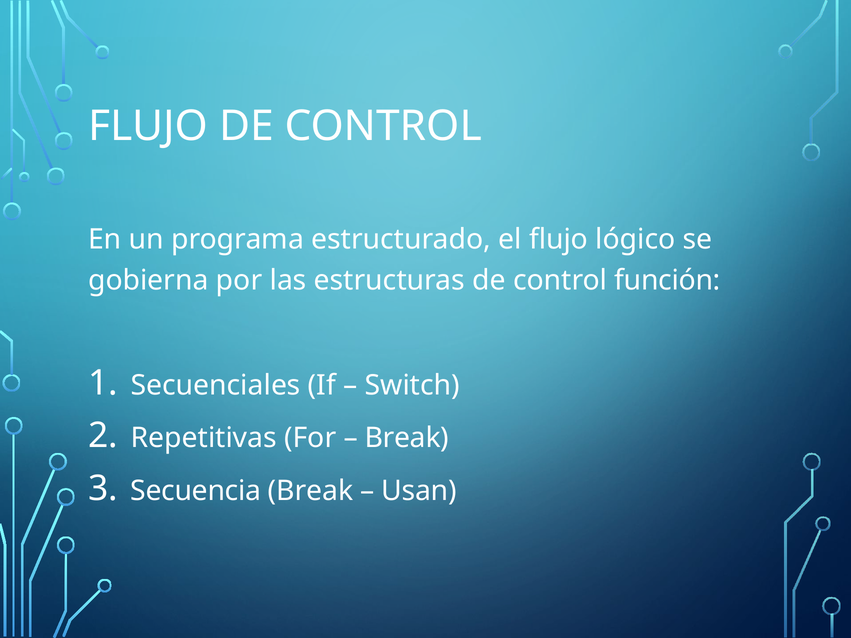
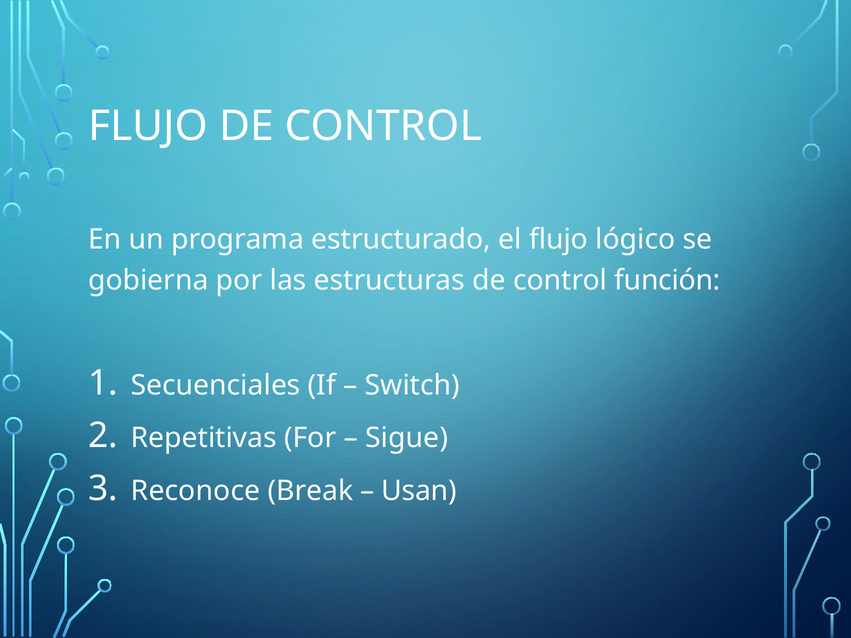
Break at (407, 438): Break -> Sigue
Secuencia: Secuencia -> Reconoce
